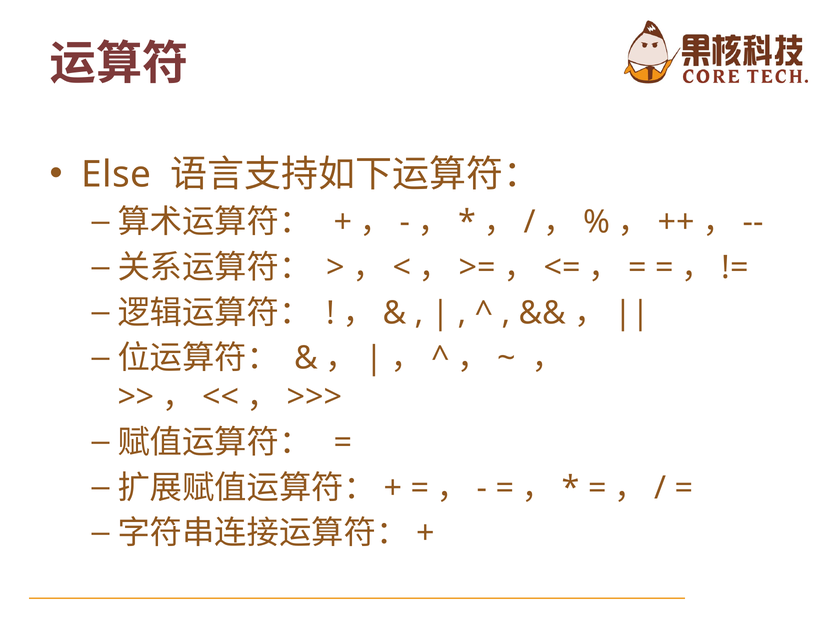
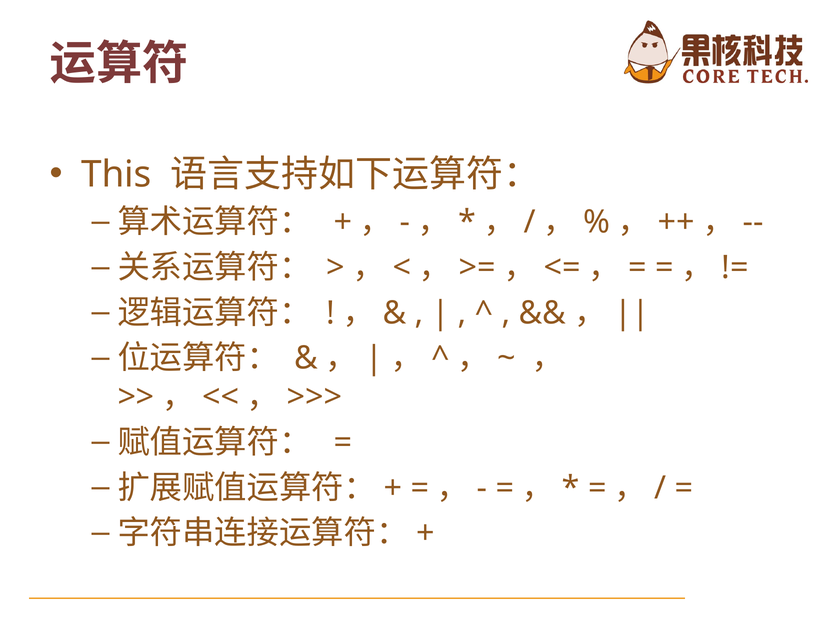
Else: Else -> This
